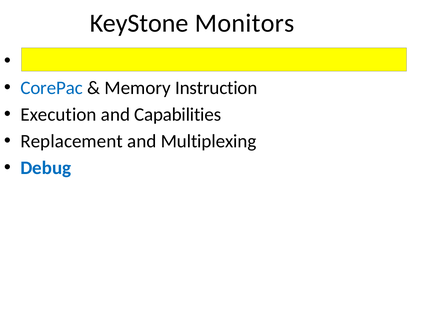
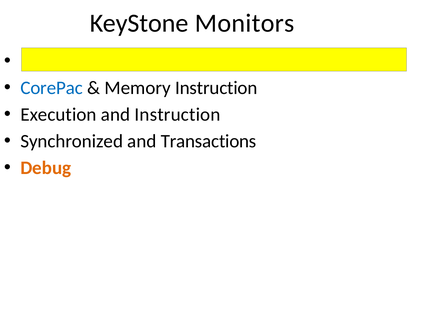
and Capabilities: Capabilities -> Instruction
Replacement: Replacement -> Synchronized
Multiplexing: Multiplexing -> Transactions
Debug colour: blue -> orange
